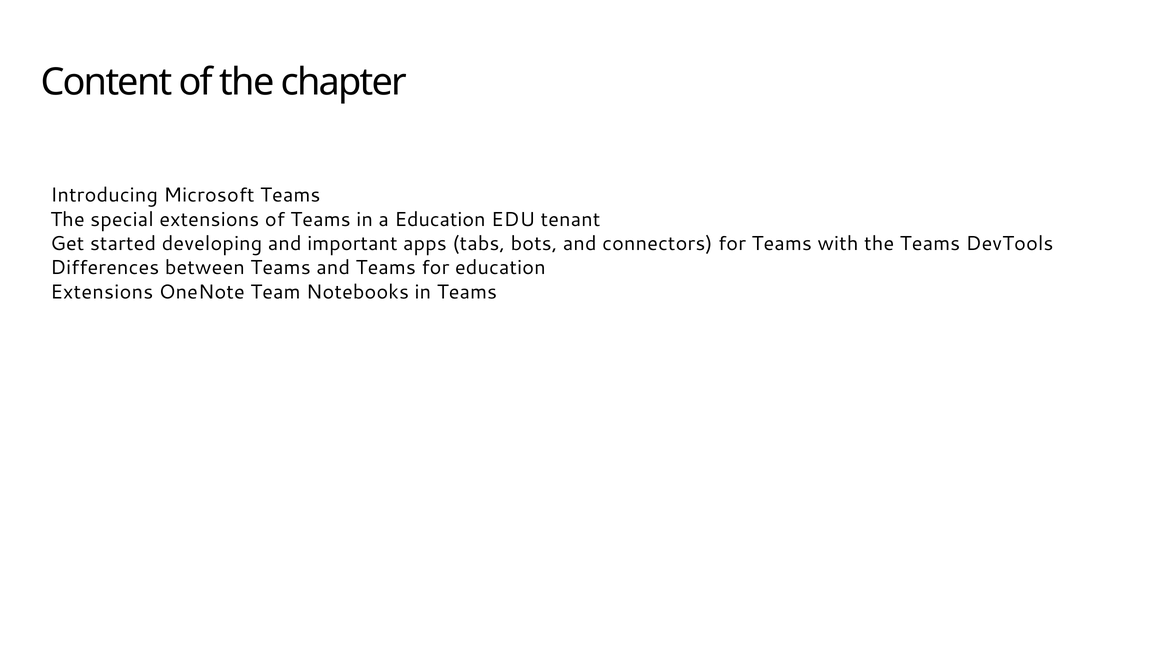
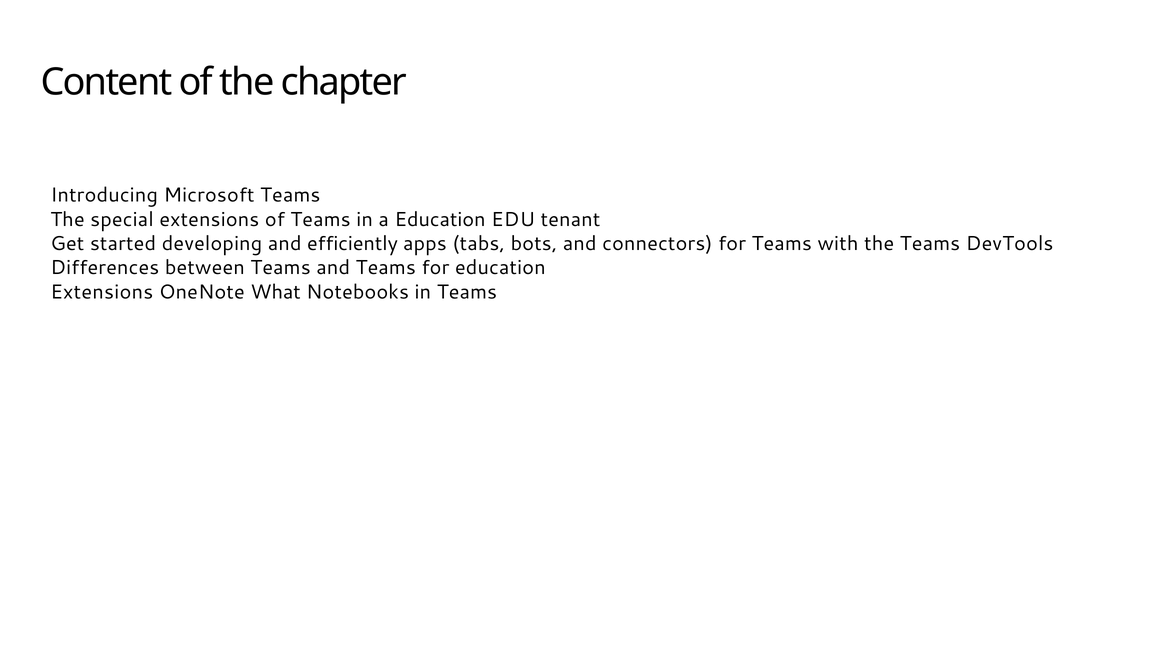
important: important -> efficiently
Team: Team -> What
